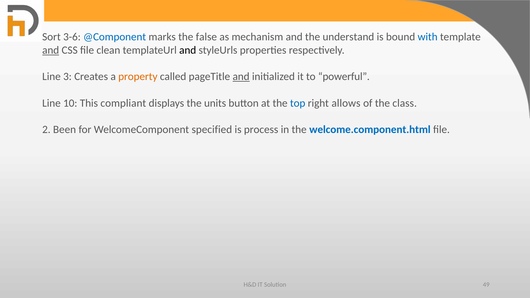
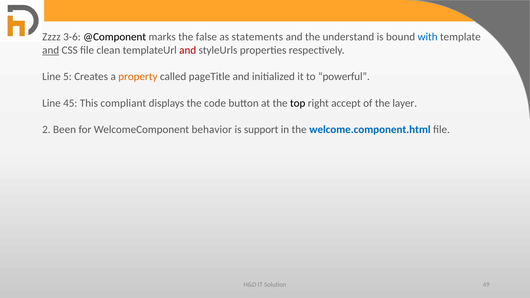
Sort: Sort -> Zzzz
@Component colour: blue -> black
mechanism: mechanism -> statements
and at (188, 50) colour: black -> red
3: 3 -> 5
and at (241, 77) underline: present -> none
10: 10 -> 45
units: units -> code
top colour: blue -> black
allows: allows -> accept
class: class -> layer
specified: specified -> behavior
process: process -> support
